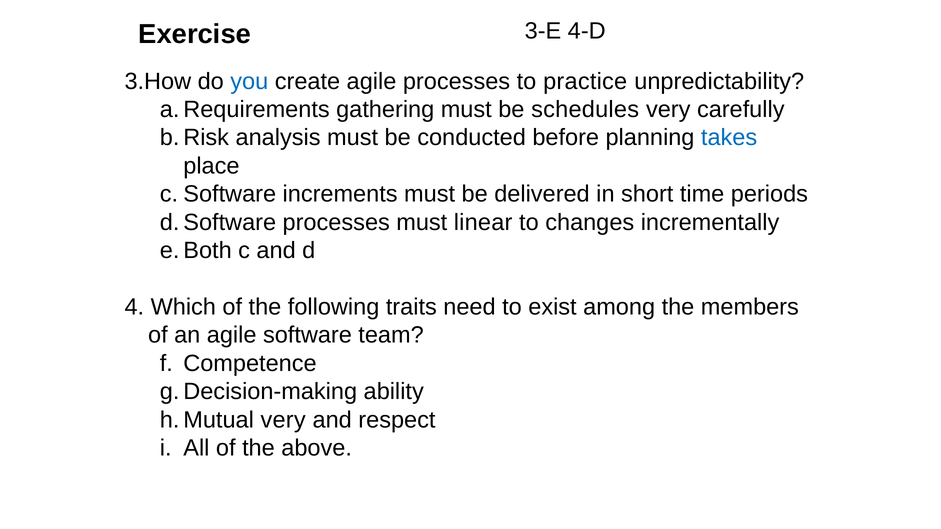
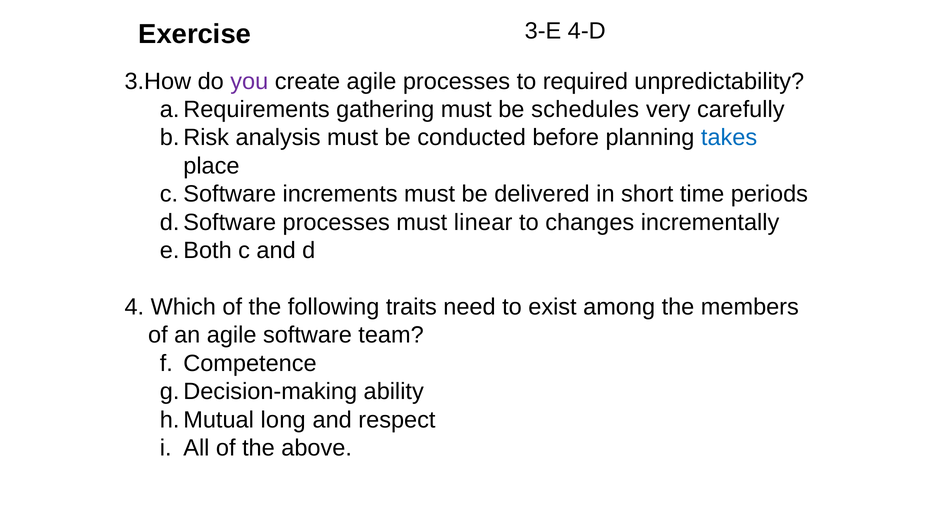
you colour: blue -> purple
practice: practice -> required
very at (283, 420): very -> long
